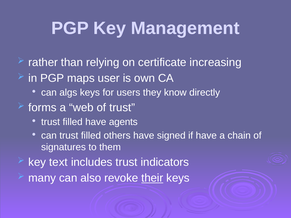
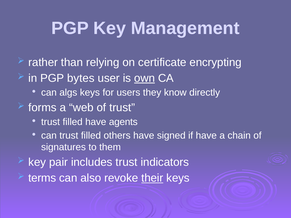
increasing: increasing -> encrypting
maps: maps -> bytes
own underline: none -> present
text: text -> pair
many: many -> terms
